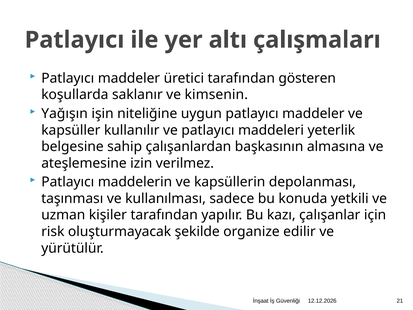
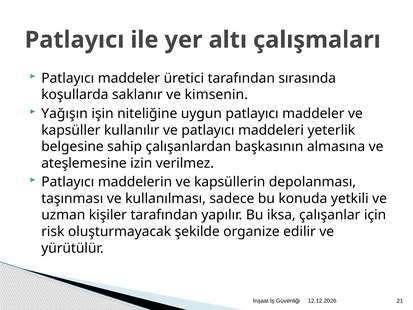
gösteren: gösteren -> sırasında
kazı: kazı -> iksa
